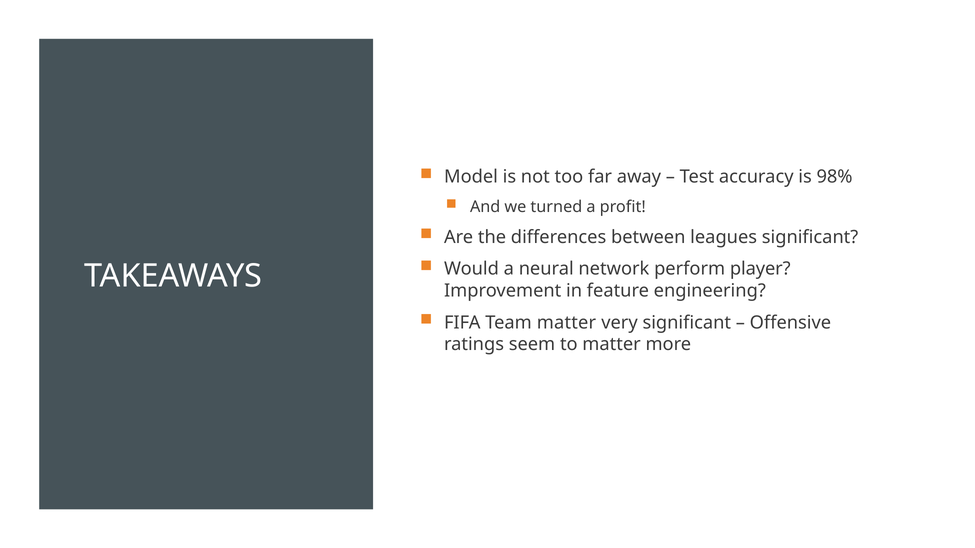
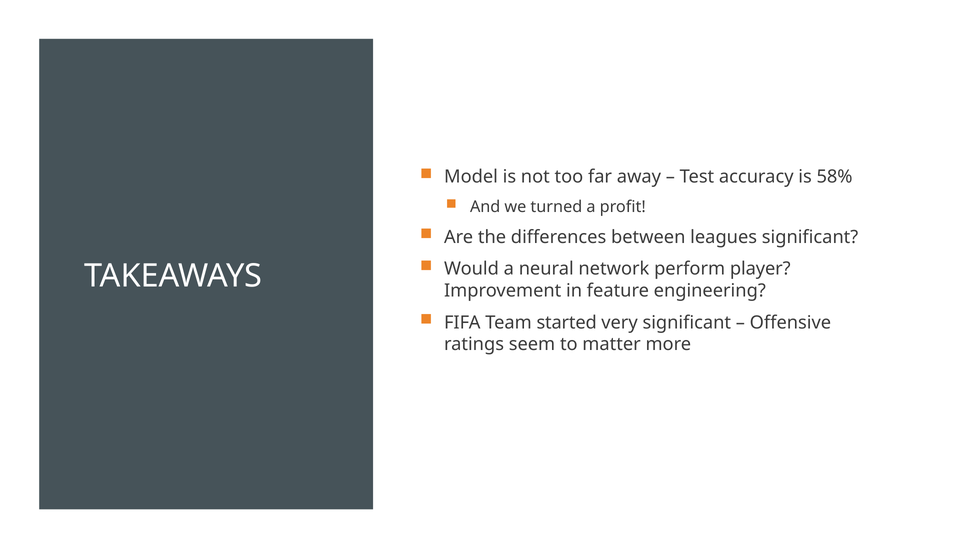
98%: 98% -> 58%
Team matter: matter -> started
